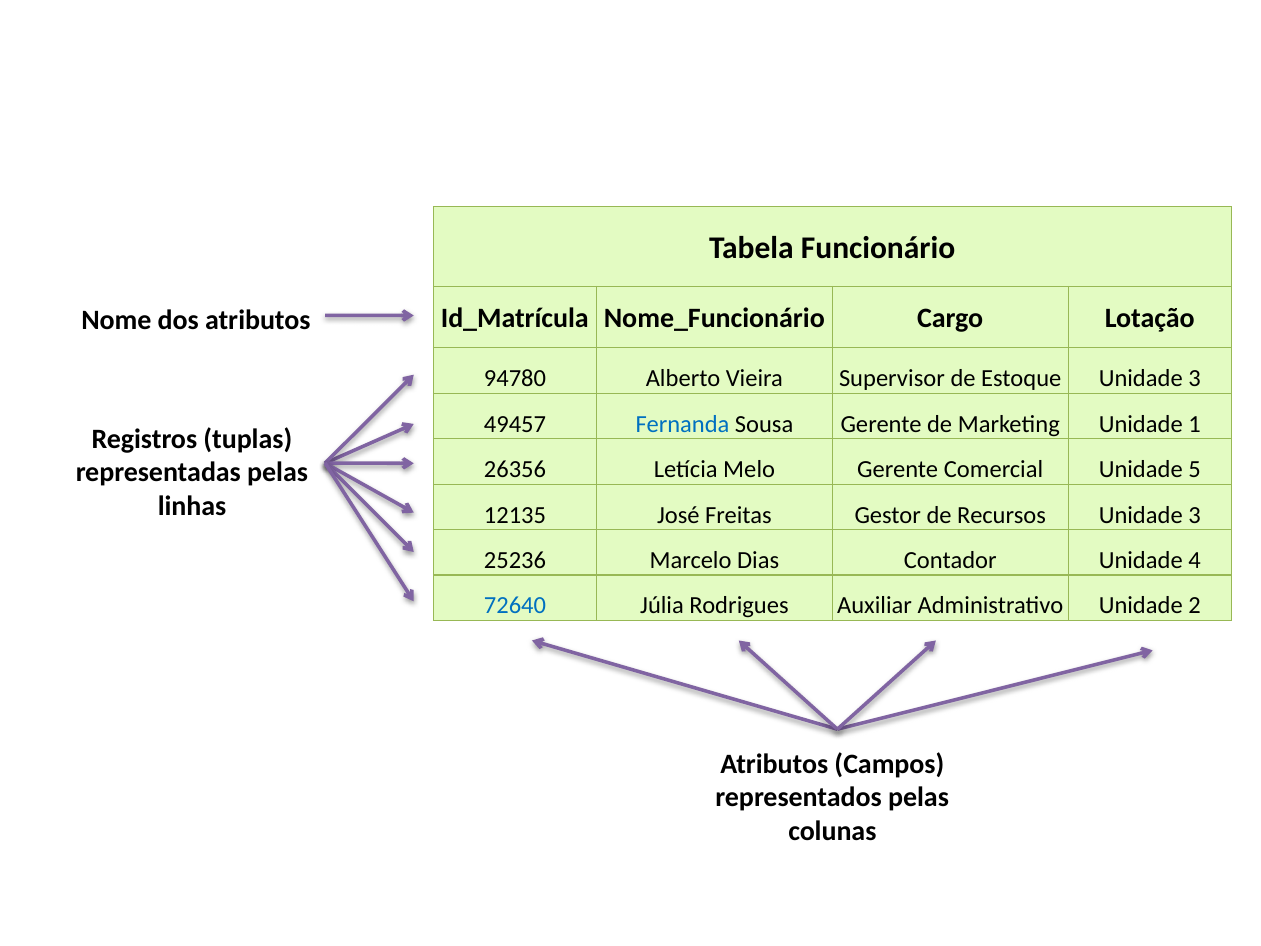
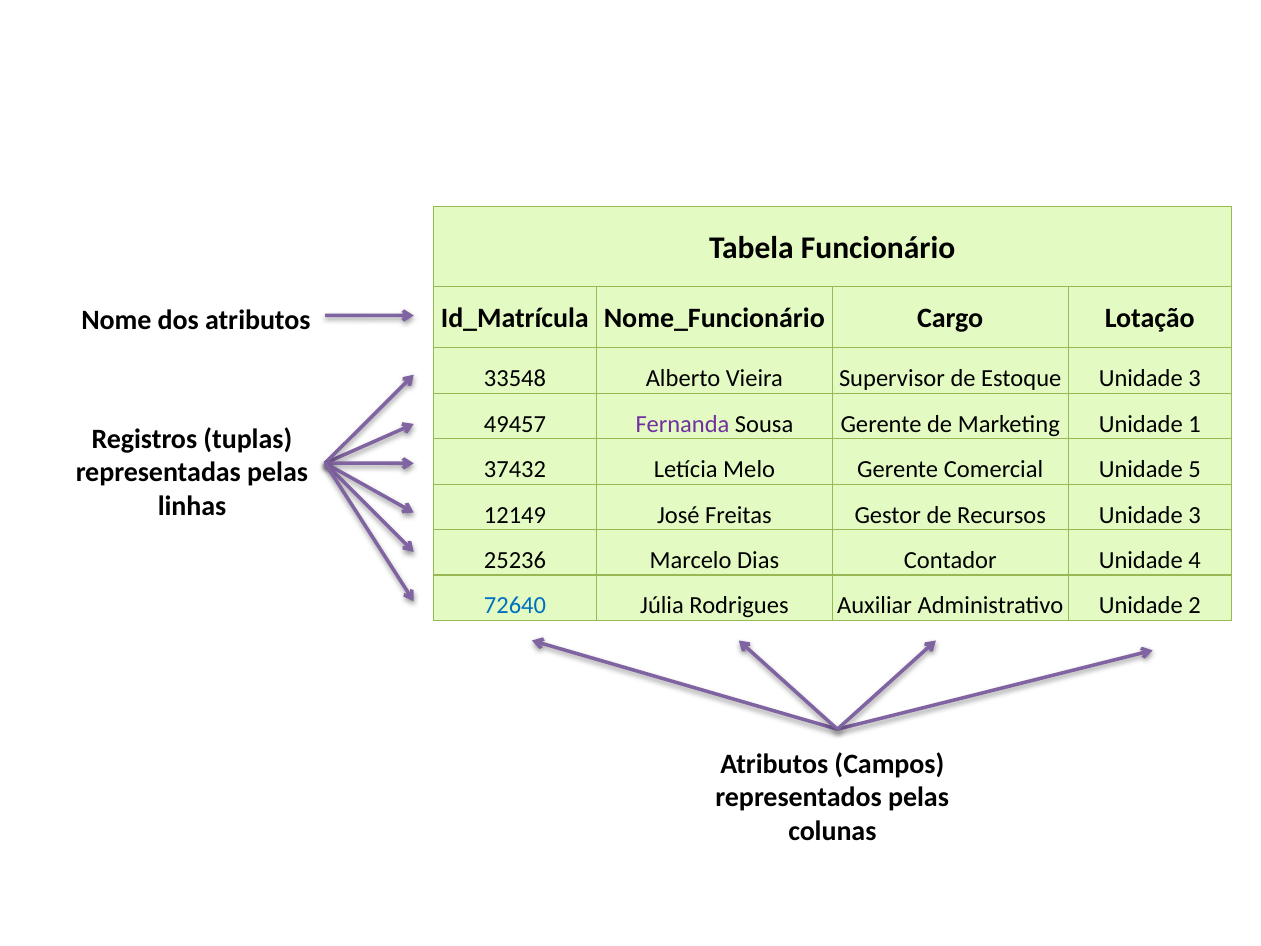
94780: 94780 -> 33548
Fernanda colour: blue -> purple
26356: 26356 -> 37432
12135: 12135 -> 12149
